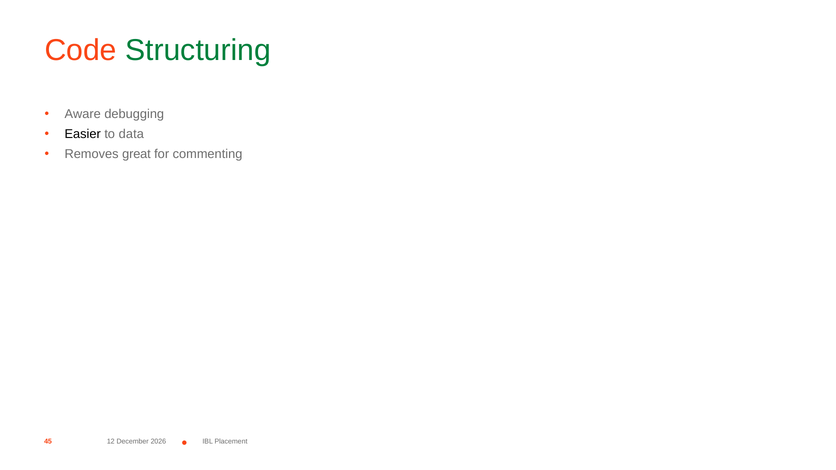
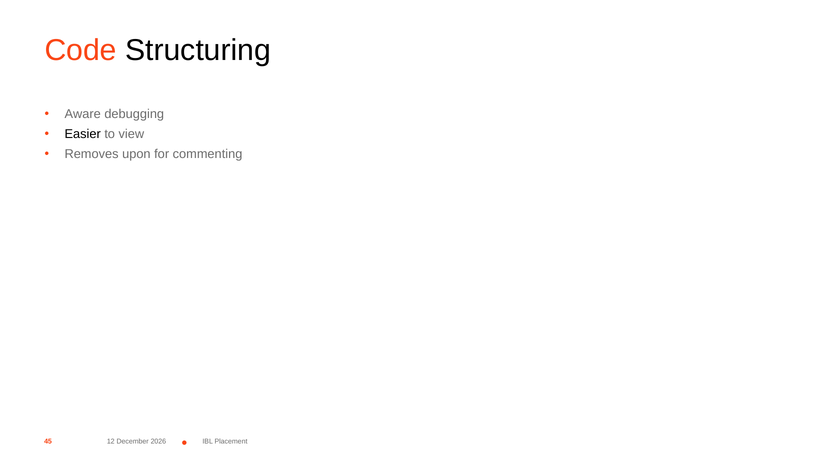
Structuring colour: green -> black
data: data -> view
great: great -> upon
